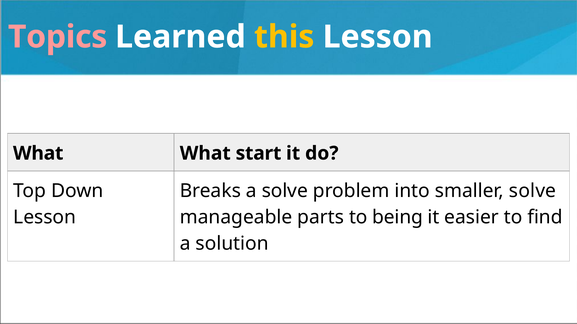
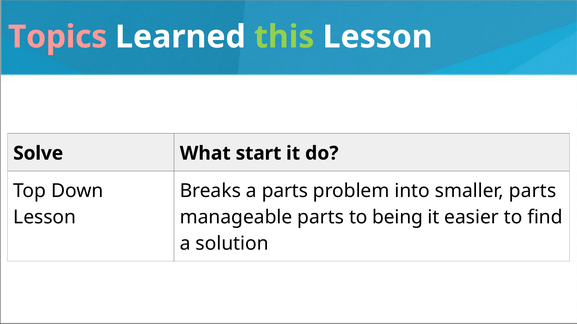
this colour: yellow -> light green
What at (38, 154): What -> Solve
a solve: solve -> parts
smaller solve: solve -> parts
